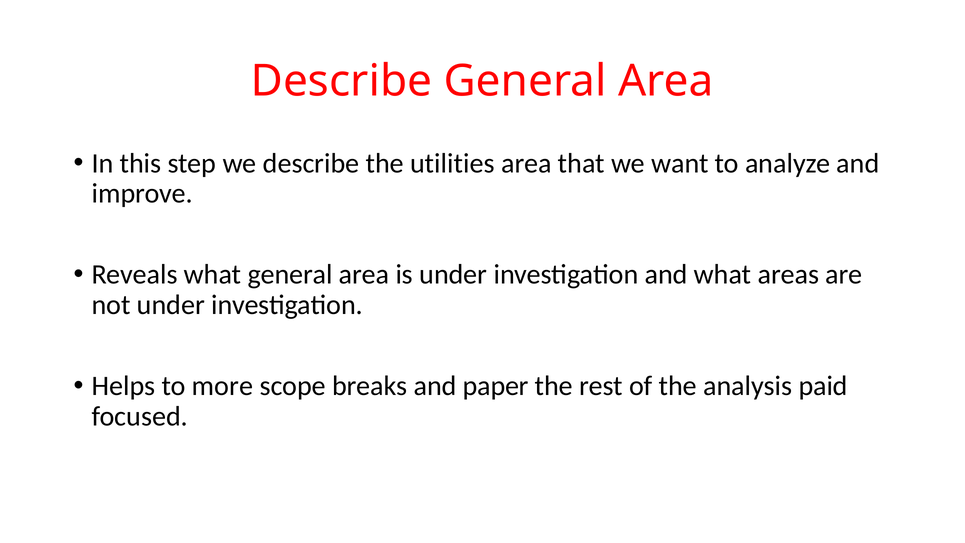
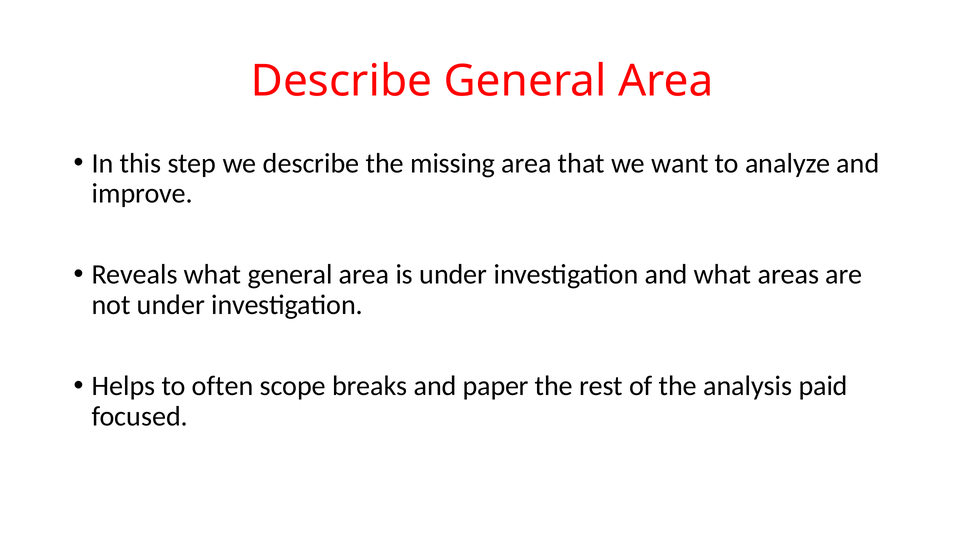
utilities: utilities -> missing
more: more -> often
